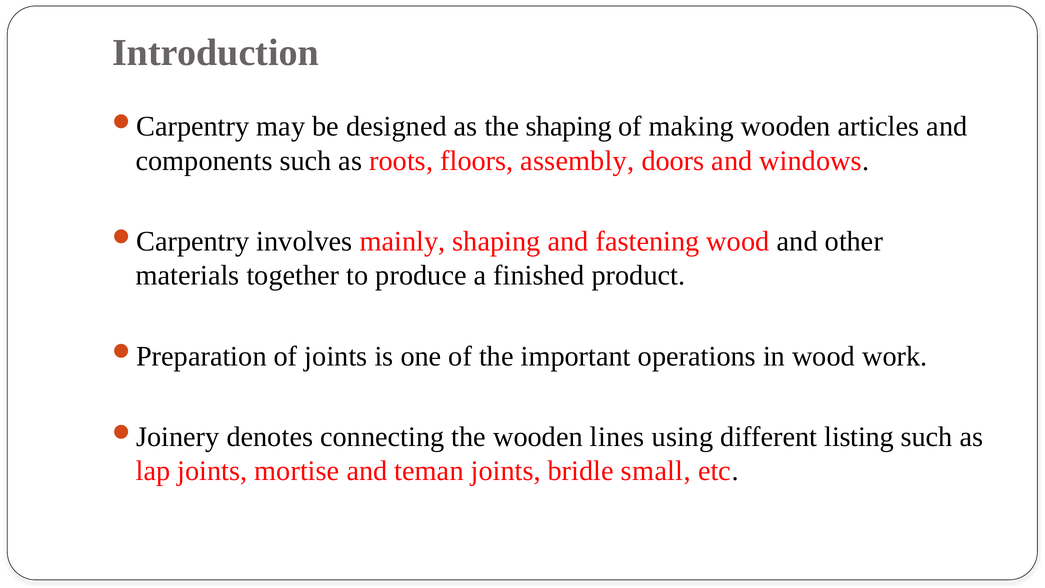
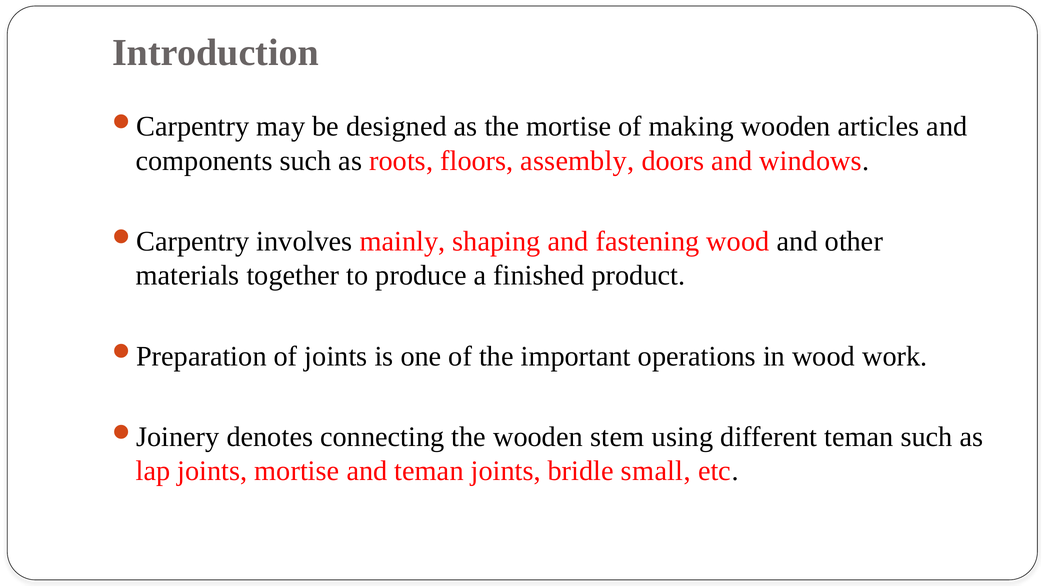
the shaping: shaping -> mortise
lines: lines -> stem
different listing: listing -> teman
